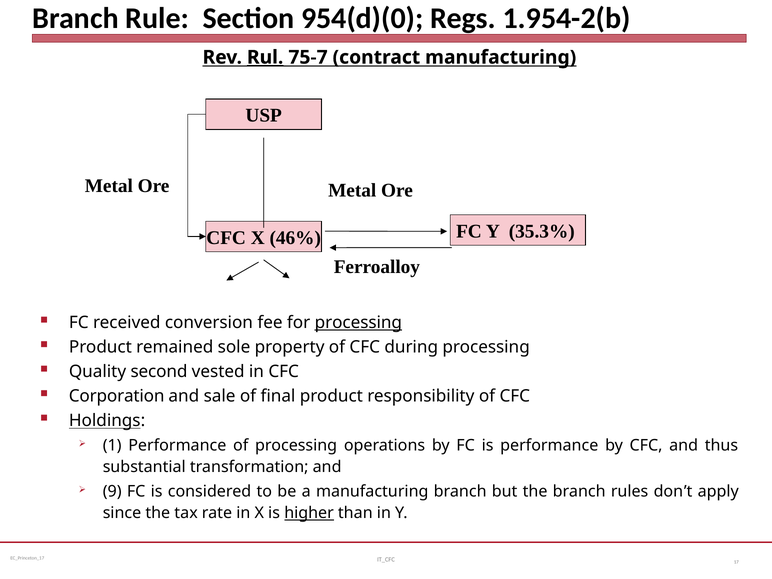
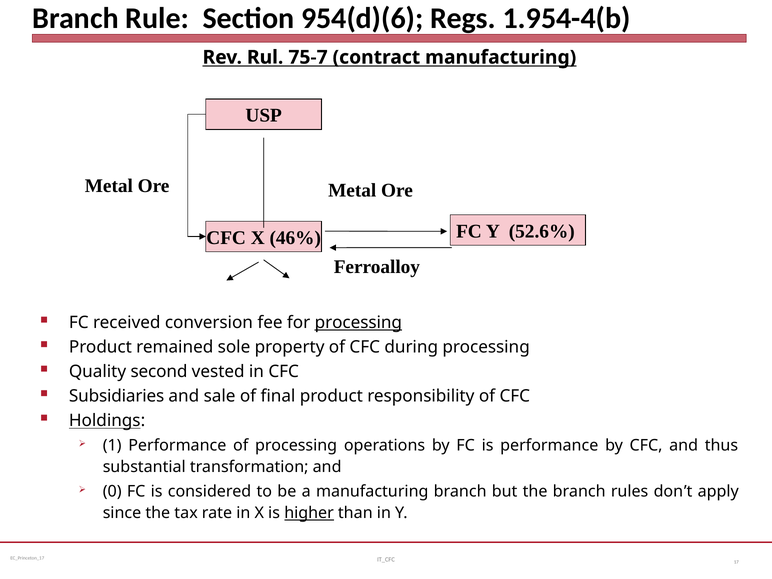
954(d)(0: 954(d)(0 -> 954(d)(6
1.954-2(b: 1.954-2(b -> 1.954-4(b
Rul underline: present -> none
35.3%: 35.3% -> 52.6%
Corporation: Corporation -> Subsidiaries
9: 9 -> 0
